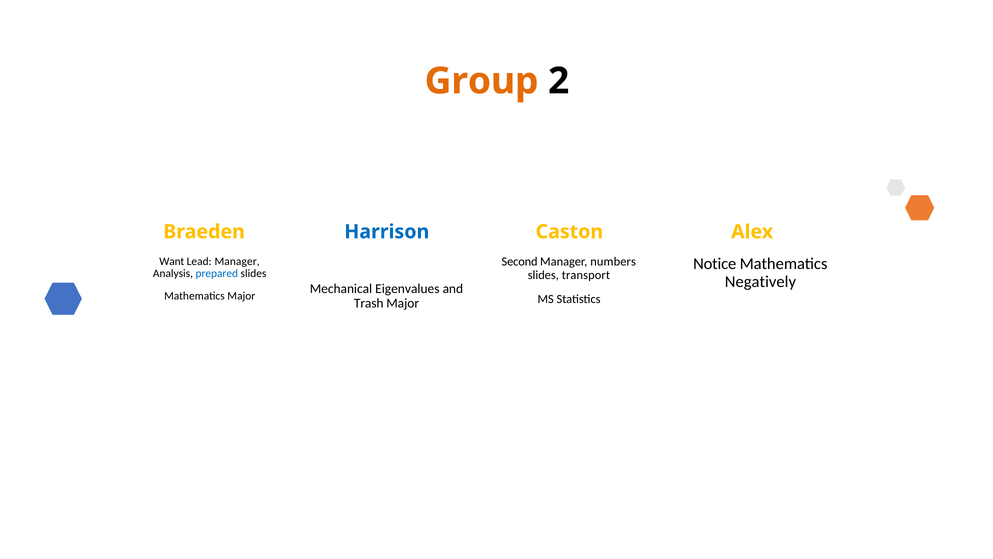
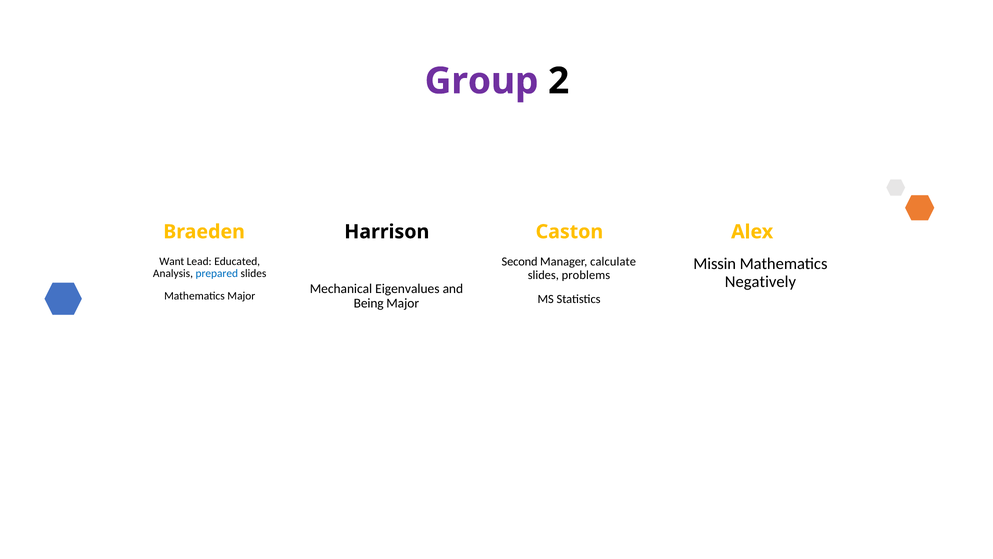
Group colour: orange -> purple
Harrison colour: blue -> black
Lead Manager: Manager -> Educated
numbers: numbers -> calculate
Notice: Notice -> Missin
transport: transport -> problems
Trash: Trash -> Being
